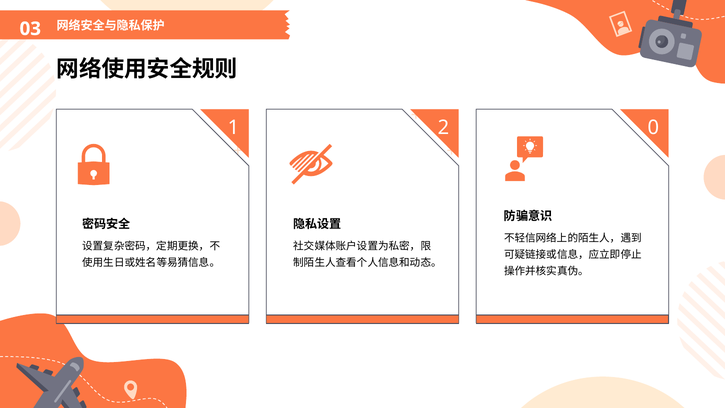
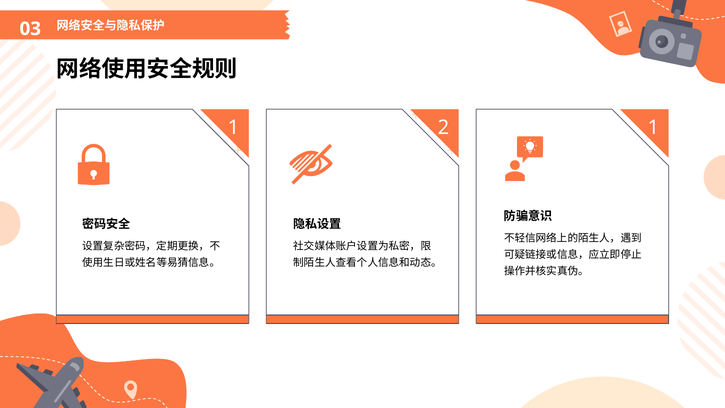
2 0: 0 -> 1
